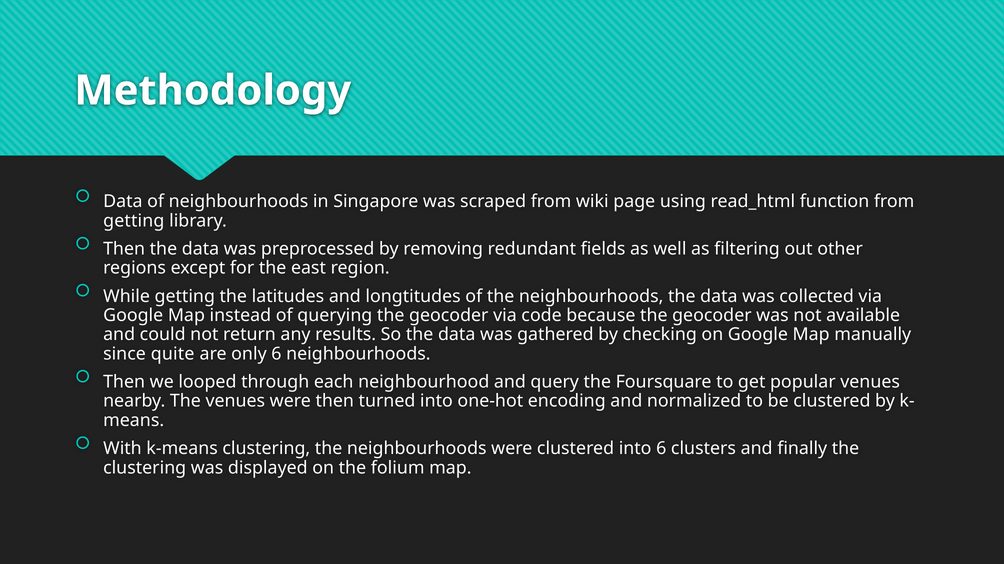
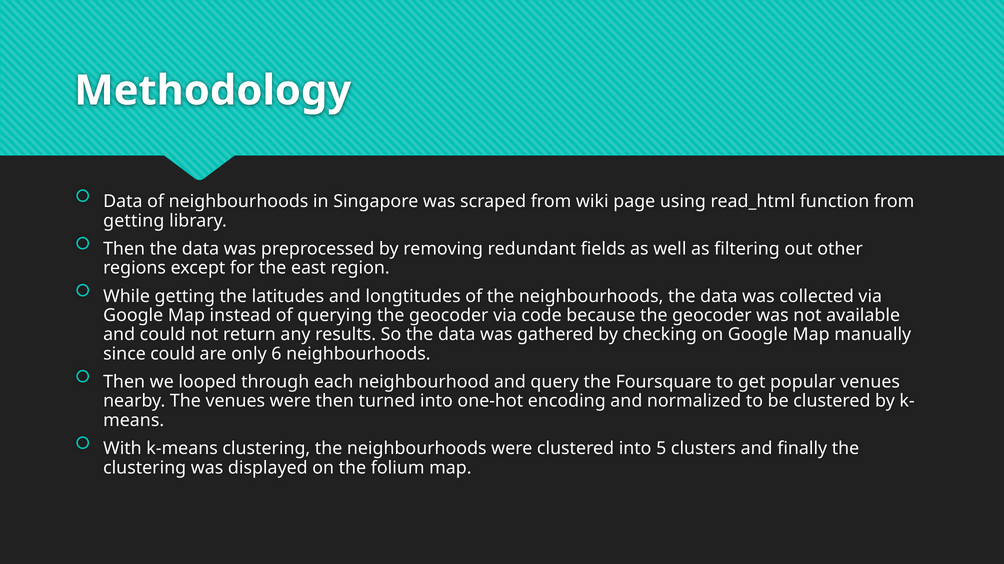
since quite: quite -> could
into 6: 6 -> 5
